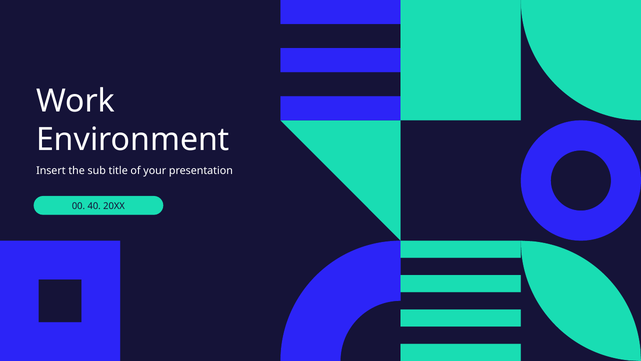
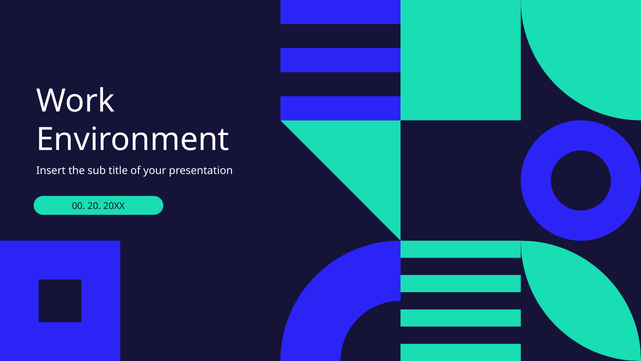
40: 40 -> 20
